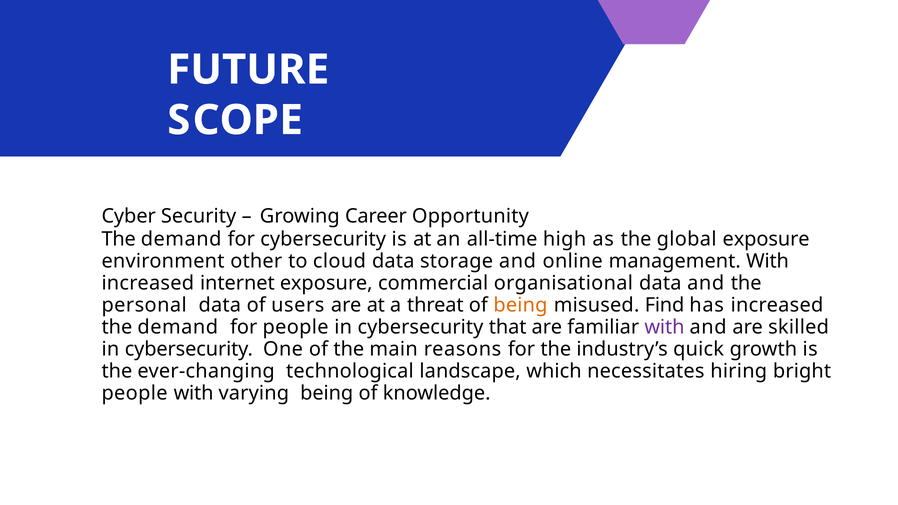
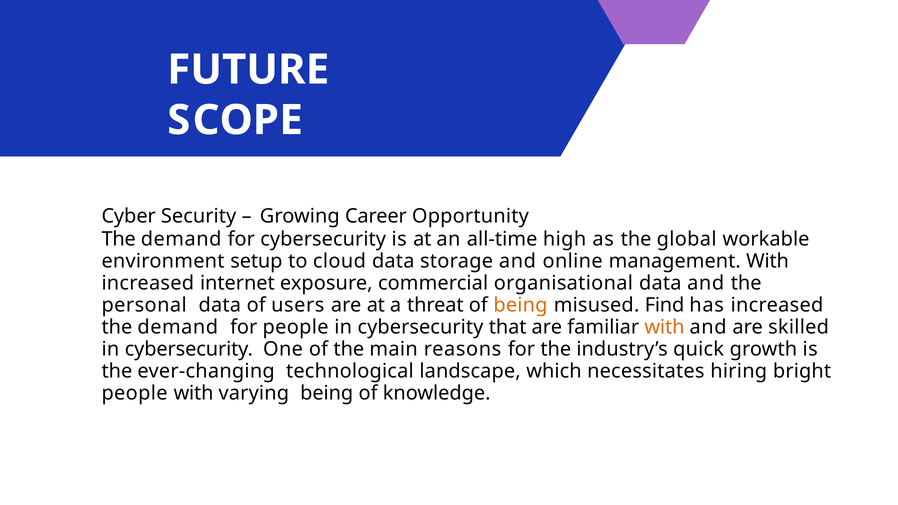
global exposure: exposure -> workable
other: other -> setup
with at (664, 327) colour: purple -> orange
